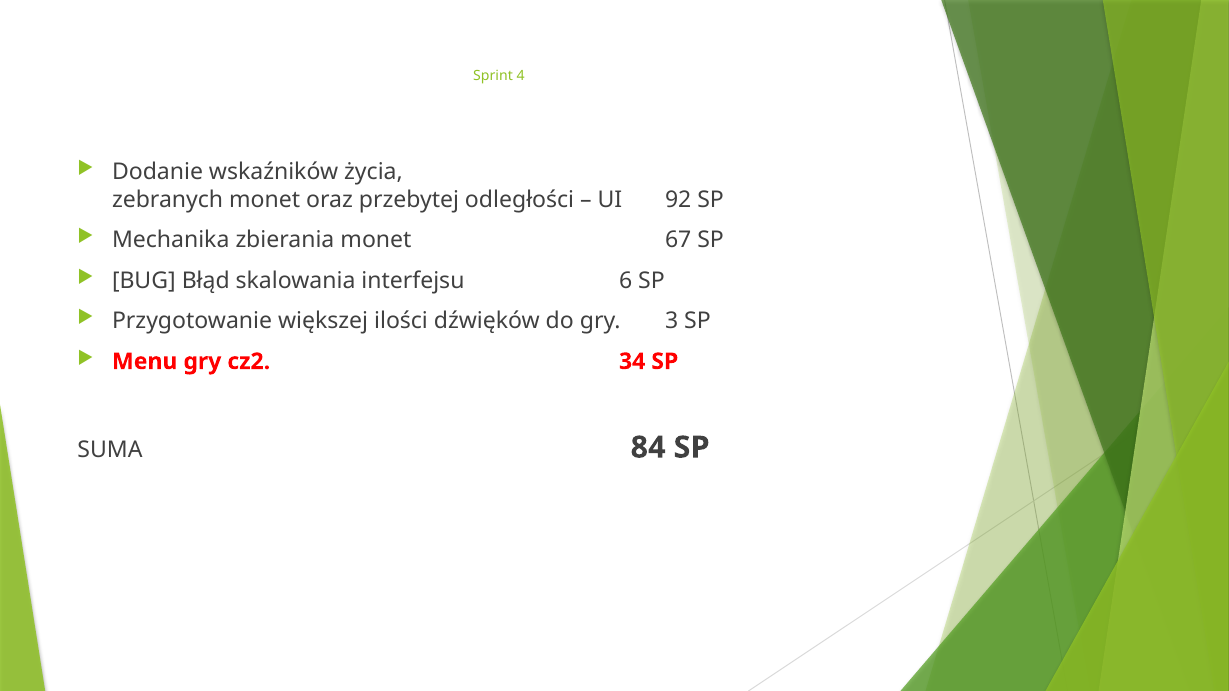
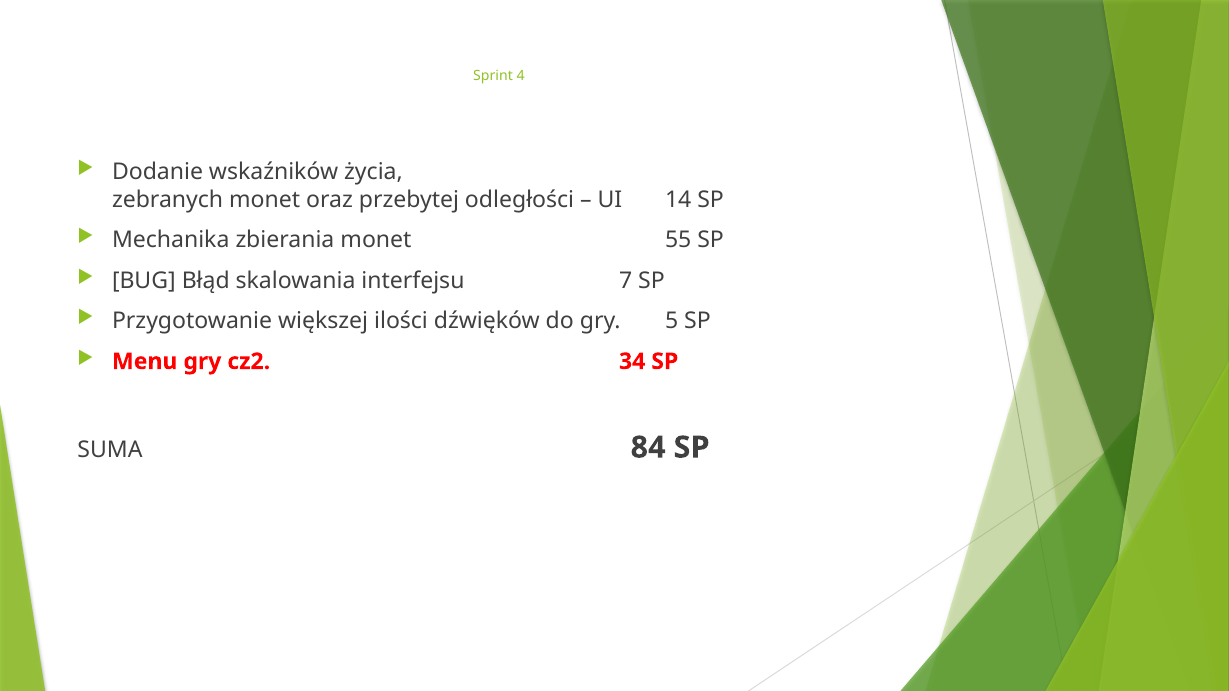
92: 92 -> 14
67: 67 -> 55
6: 6 -> 7
3: 3 -> 5
